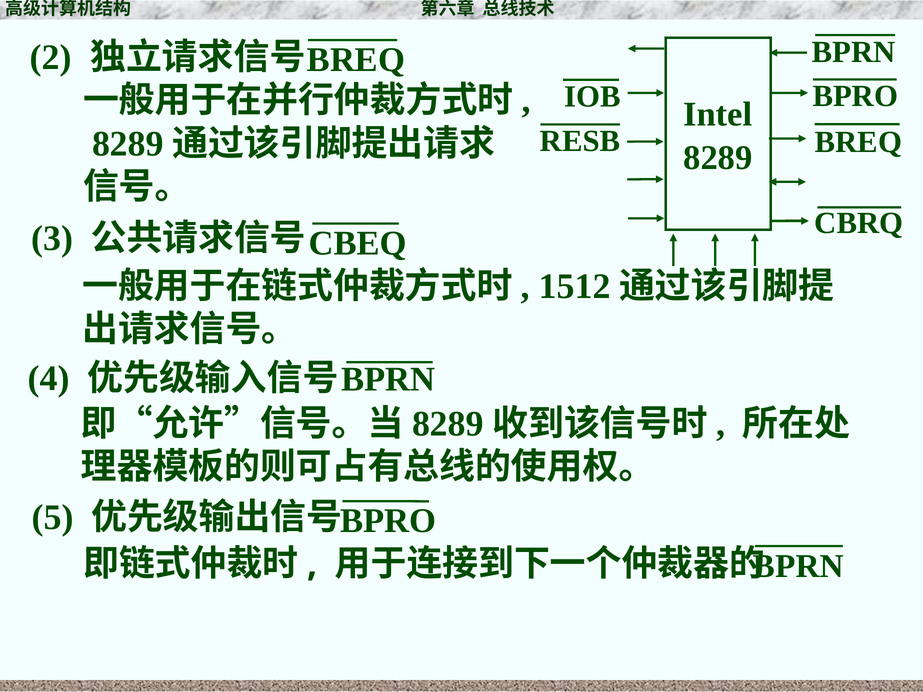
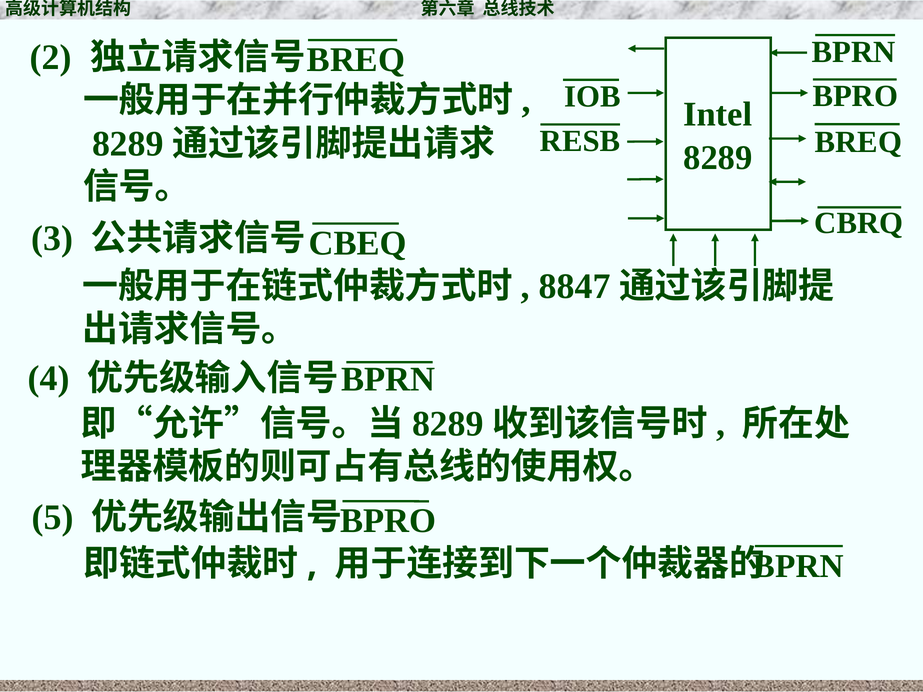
1512: 1512 -> 8847
